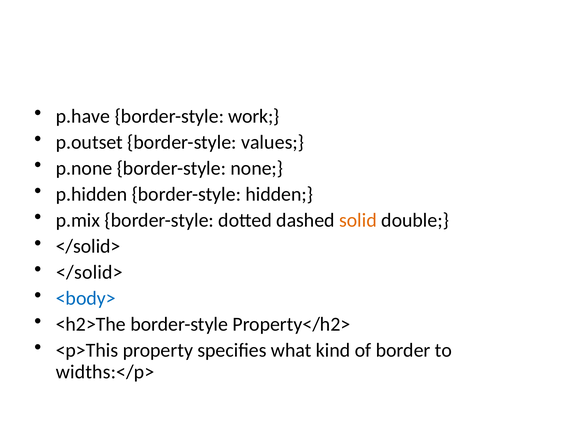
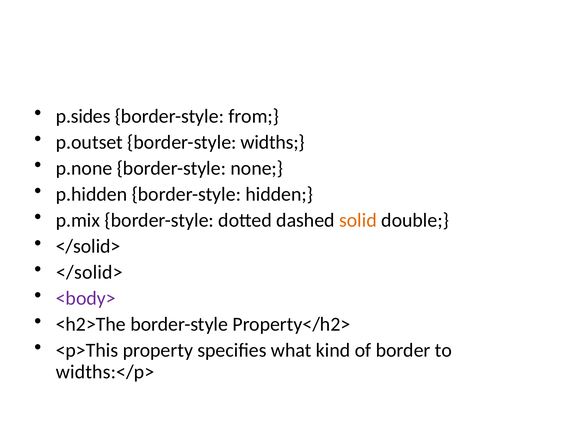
p.have: p.have -> p.sides
work: work -> from
values: values -> widths
<body> colour: blue -> purple
